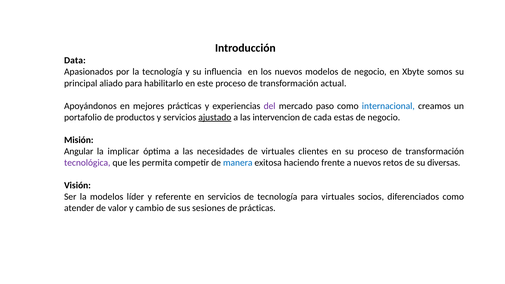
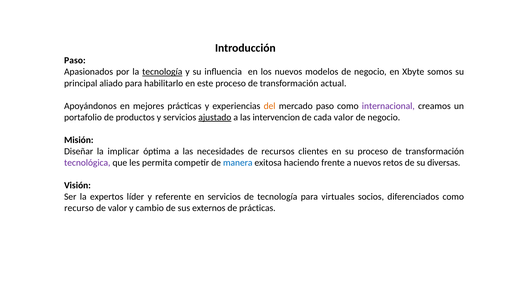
Data at (75, 61): Data -> Paso
tecnología at (162, 72) underline: none -> present
del colour: purple -> orange
internacional colour: blue -> purple
cada estas: estas -> valor
Angular: Angular -> Diseñar
de virtuales: virtuales -> recursos
la modelos: modelos -> expertos
atender: atender -> recurso
sesiones: sesiones -> externos
